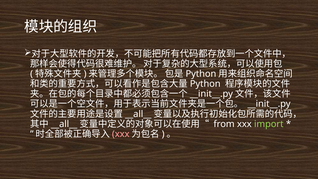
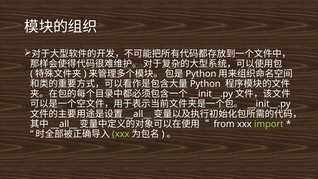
xxx at (121, 134) colour: pink -> light green
